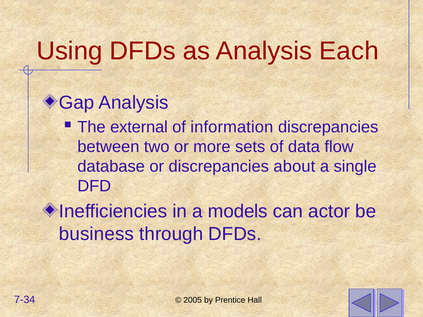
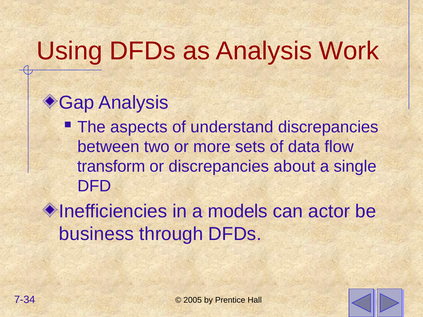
Each: Each -> Work
external: external -> aspects
information: information -> understand
database: database -> transform
